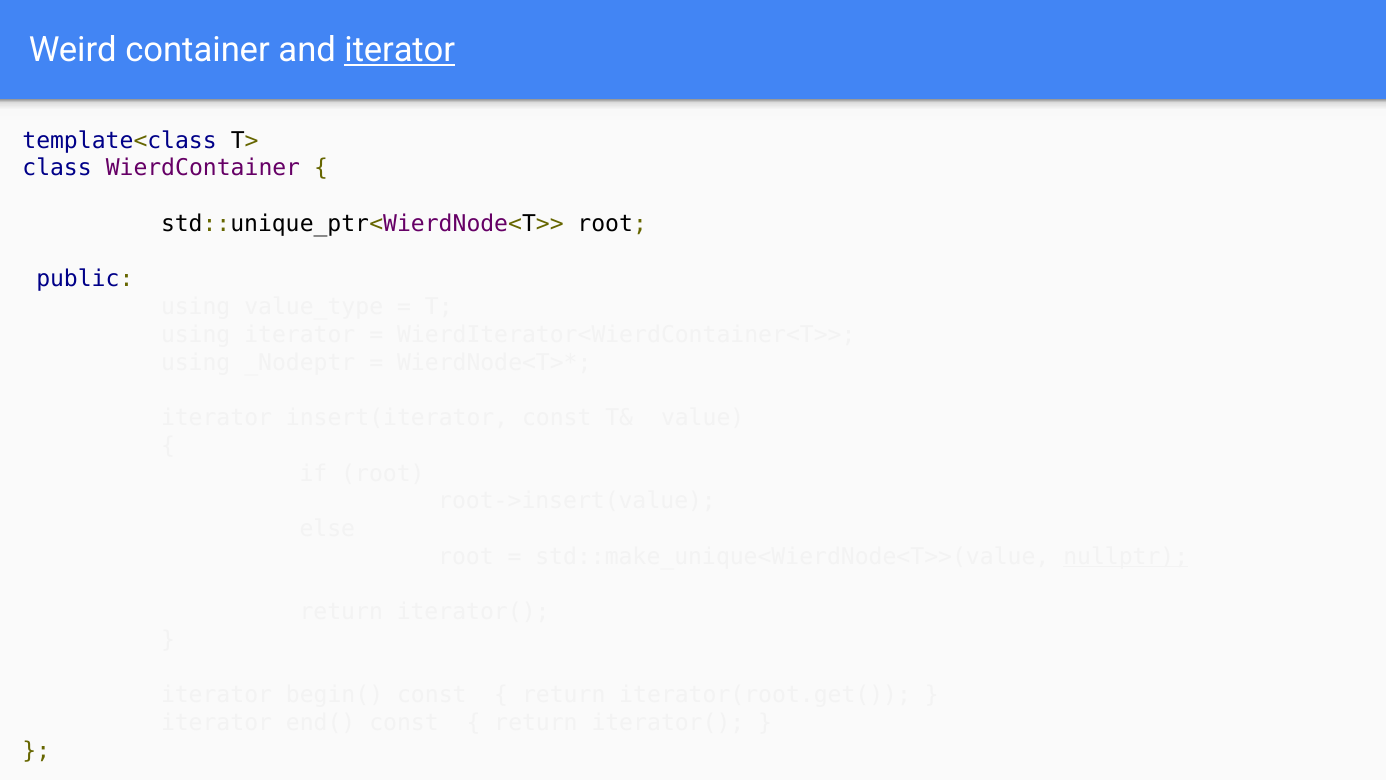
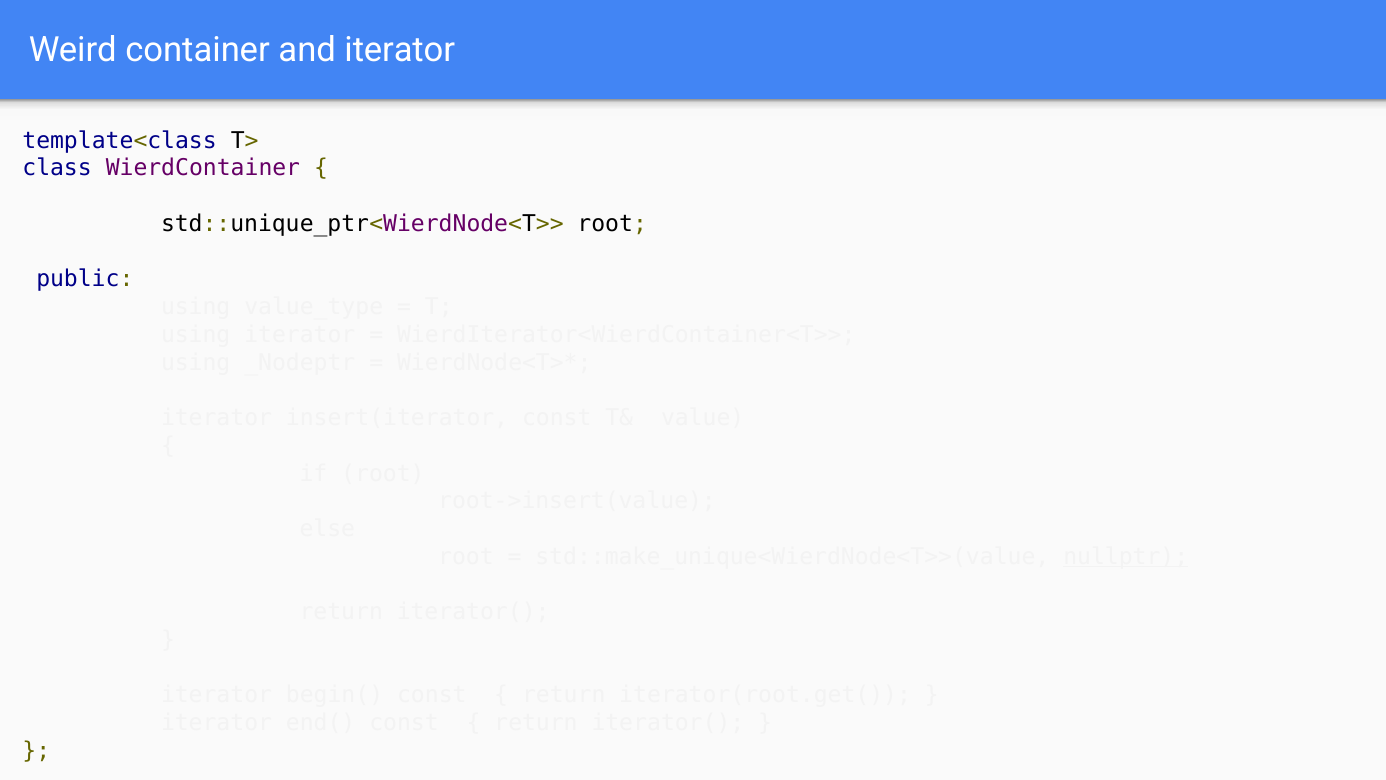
iterator at (400, 50) underline: present -> none
